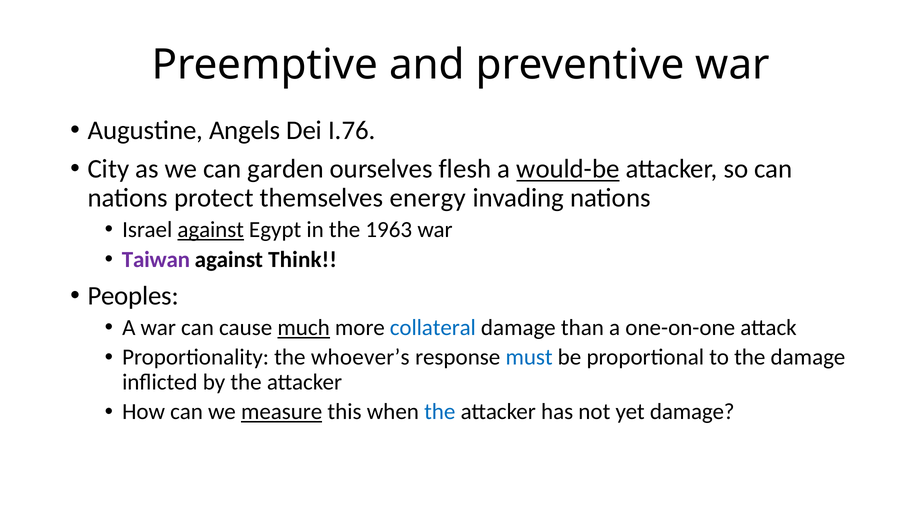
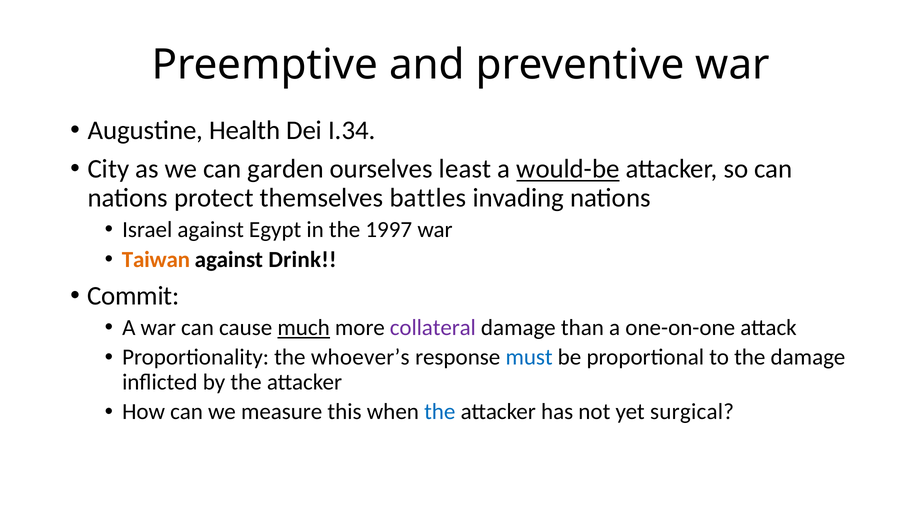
Angels: Angels -> Health
I.76: I.76 -> I.34
flesh: flesh -> least
energy: energy -> battles
against at (211, 230) underline: present -> none
1963: 1963 -> 1997
Taiwan colour: purple -> orange
Think: Think -> Drink
Peoples: Peoples -> Commit
collateral colour: blue -> purple
measure underline: present -> none
yet damage: damage -> surgical
